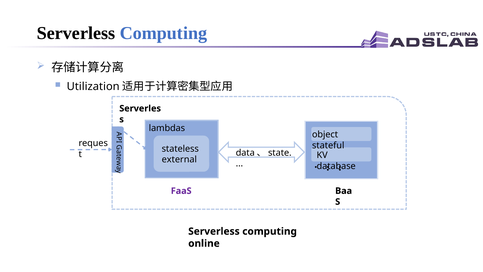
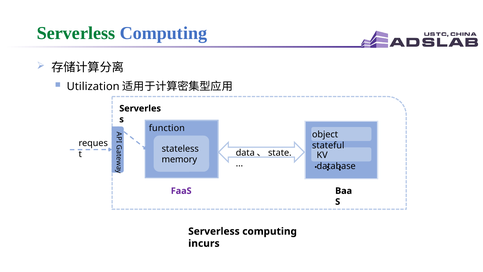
Serverless at (76, 33) colour: black -> green
lambdas: lambdas -> function
external: external -> memory
online: online -> incurs
